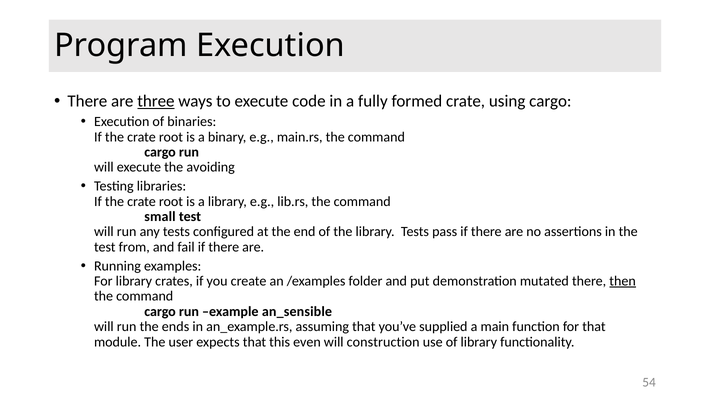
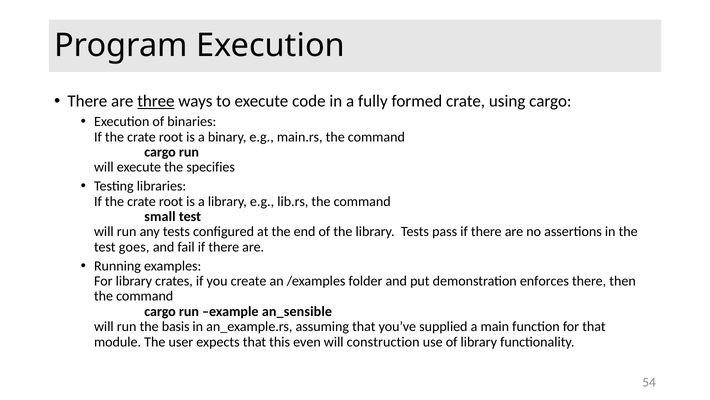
avoiding: avoiding -> specifies
from: from -> goes
mutated: mutated -> enforces
then underline: present -> none
ends: ends -> basis
